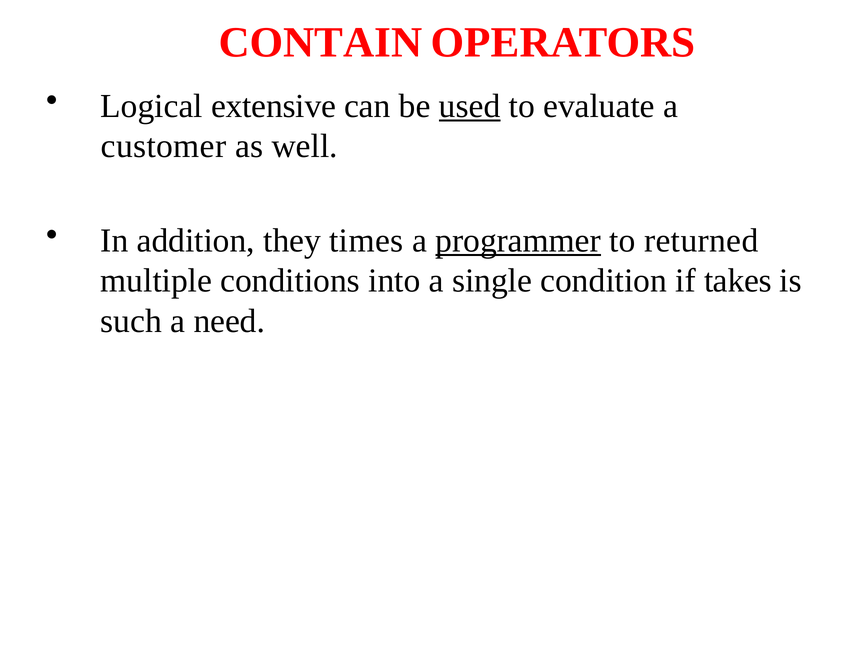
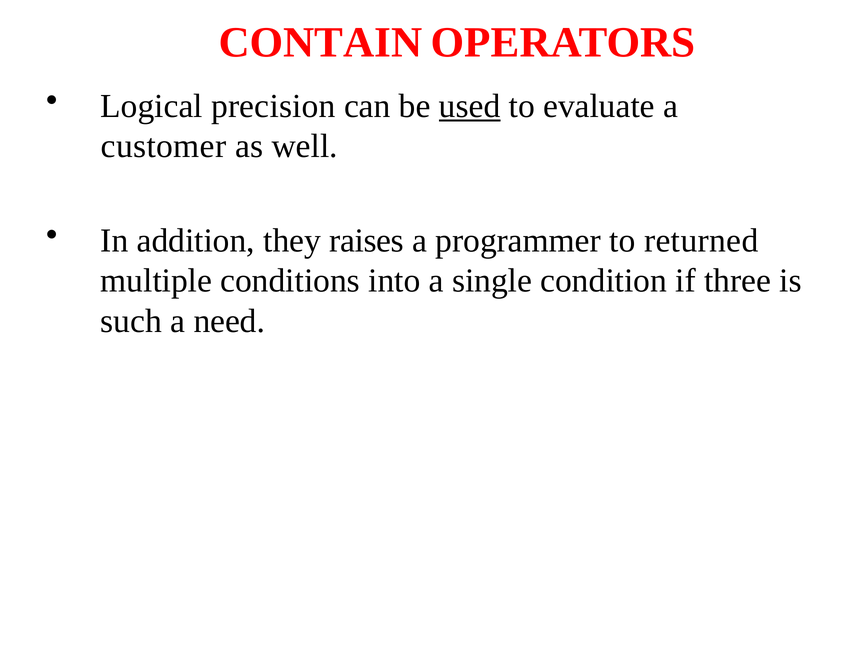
extensive: extensive -> precision
times: times -> raises
programmer underline: present -> none
takes: takes -> three
